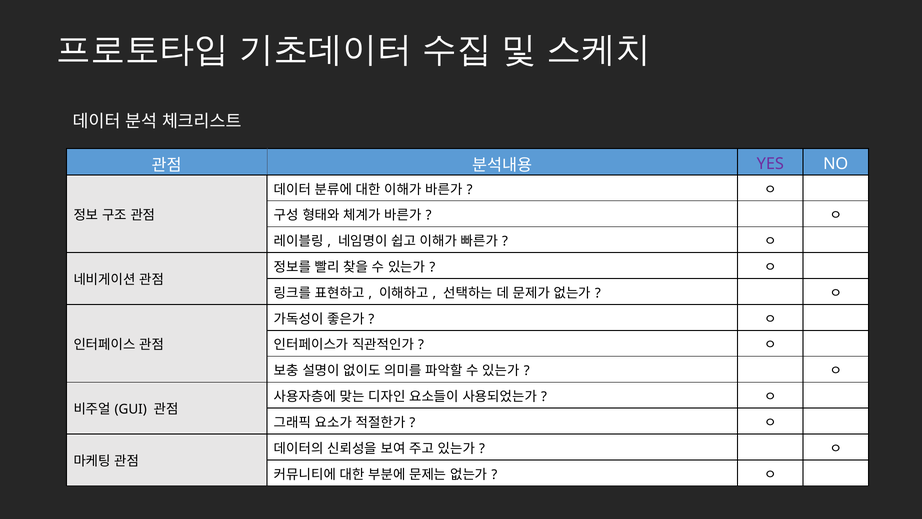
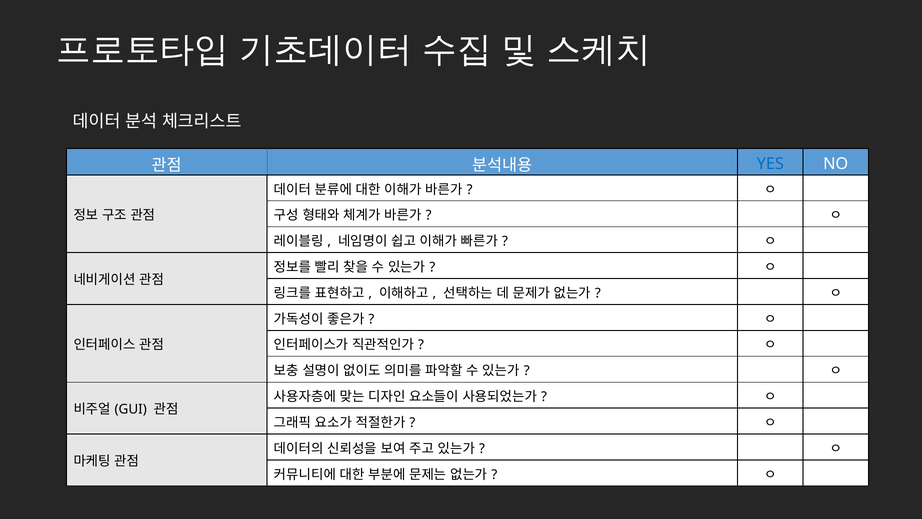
YES colour: purple -> blue
